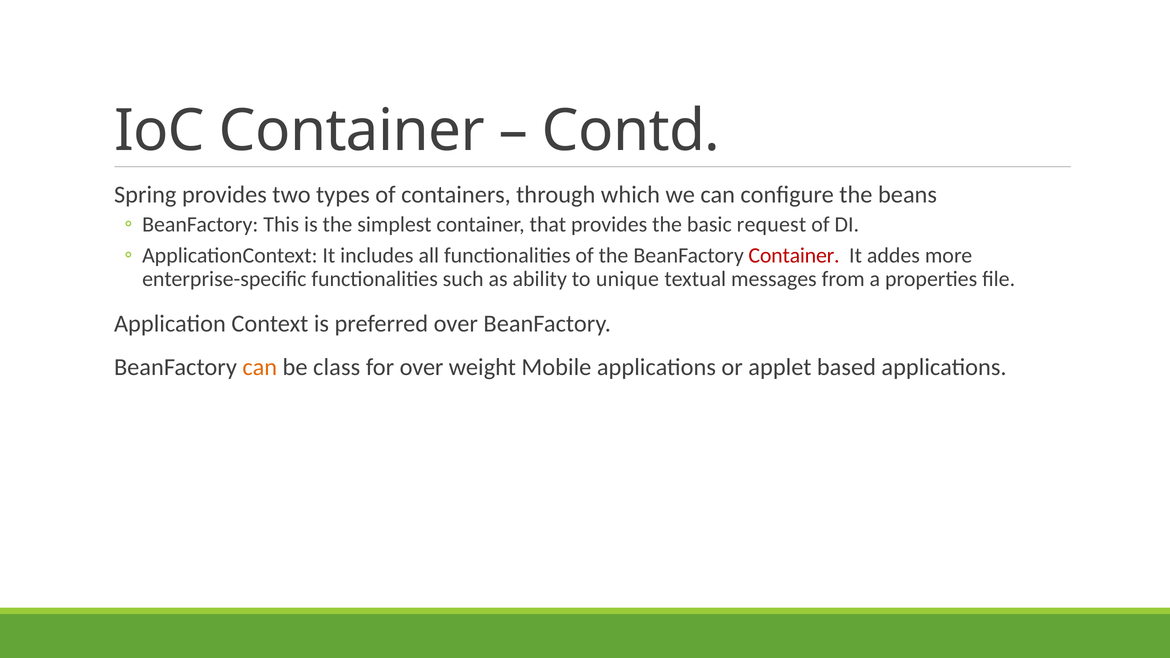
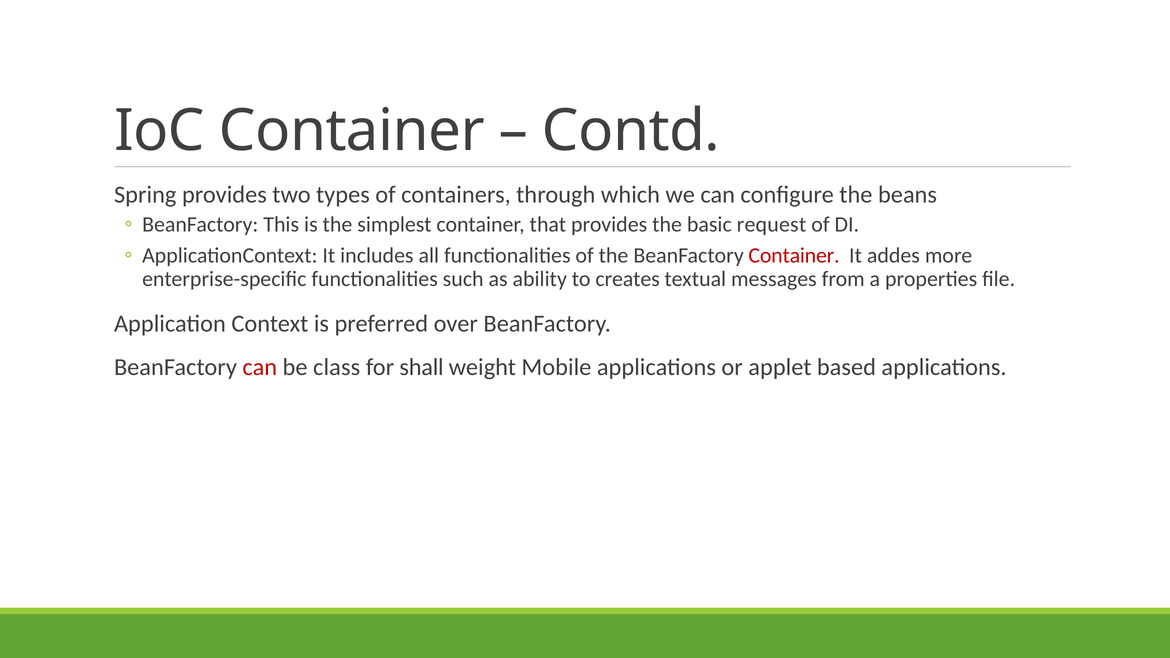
unique: unique -> creates
can at (260, 367) colour: orange -> red
for over: over -> shall
